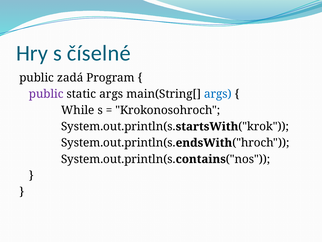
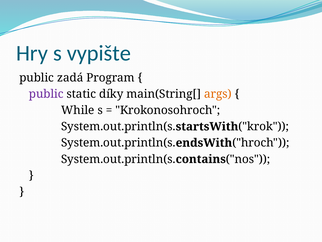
číselné: číselné -> vypište
static args: args -> díky
args at (218, 94) colour: blue -> orange
